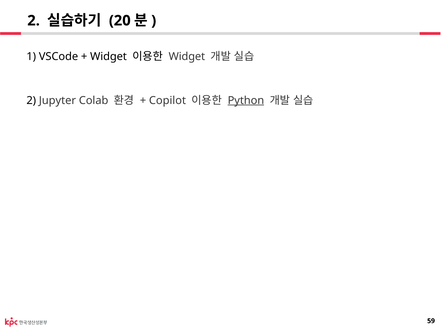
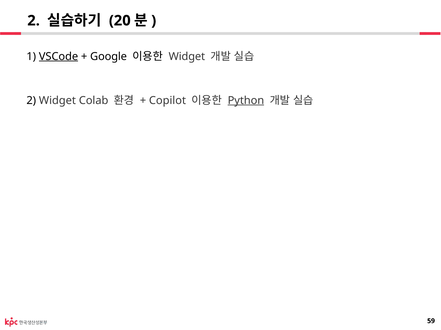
VSCode underline: none -> present
Widget at (109, 57): Widget -> Google
2 Jupyter: Jupyter -> Widget
